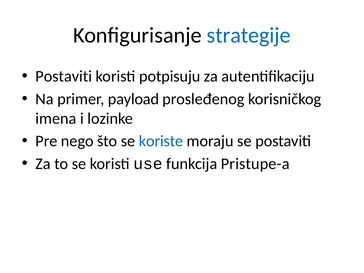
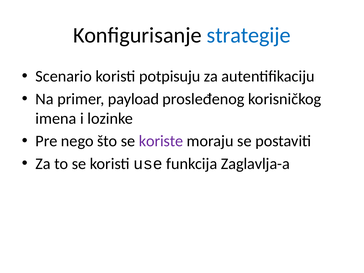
Postaviti at (64, 76): Postaviti -> Scenario
koriste colour: blue -> purple
Pristupe-a: Pristupe-a -> Zaglavlja-a
